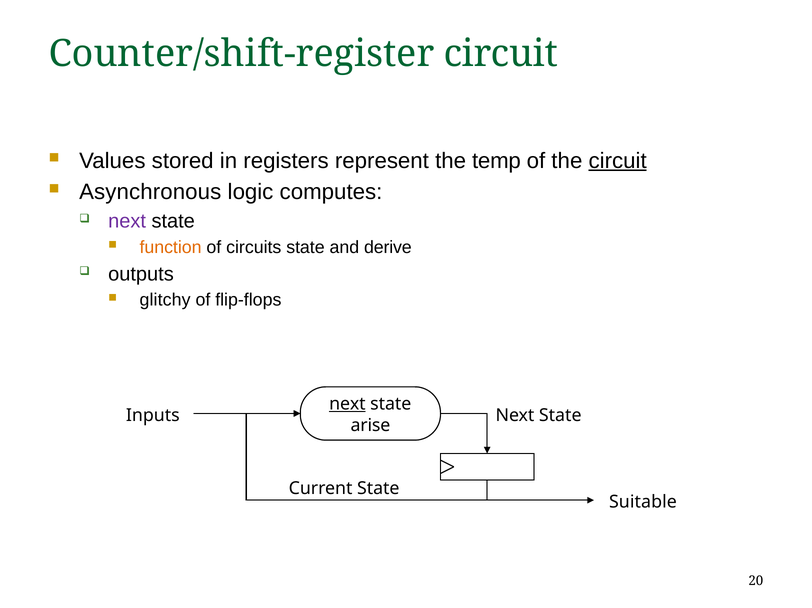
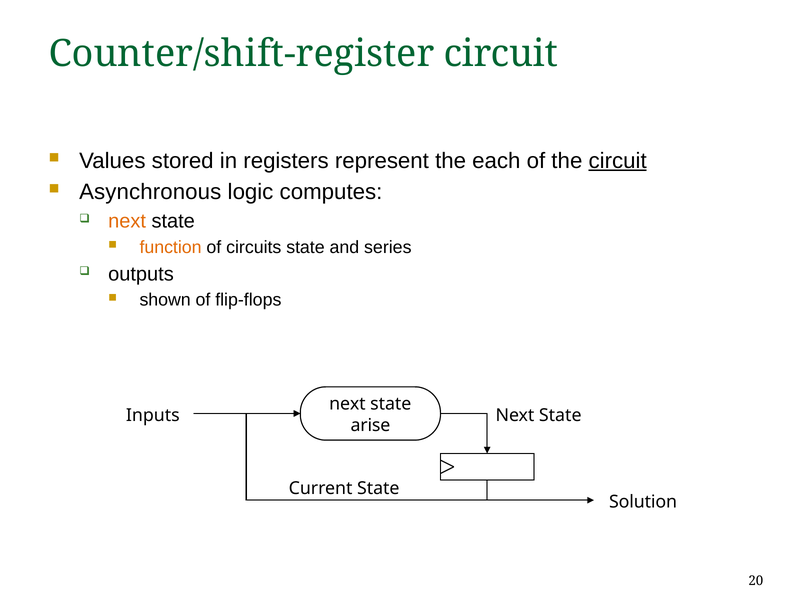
temp: temp -> each
next at (127, 221) colour: purple -> orange
derive: derive -> series
glitchy: glitchy -> shown
next at (347, 404) underline: present -> none
Suitable: Suitable -> Solution
